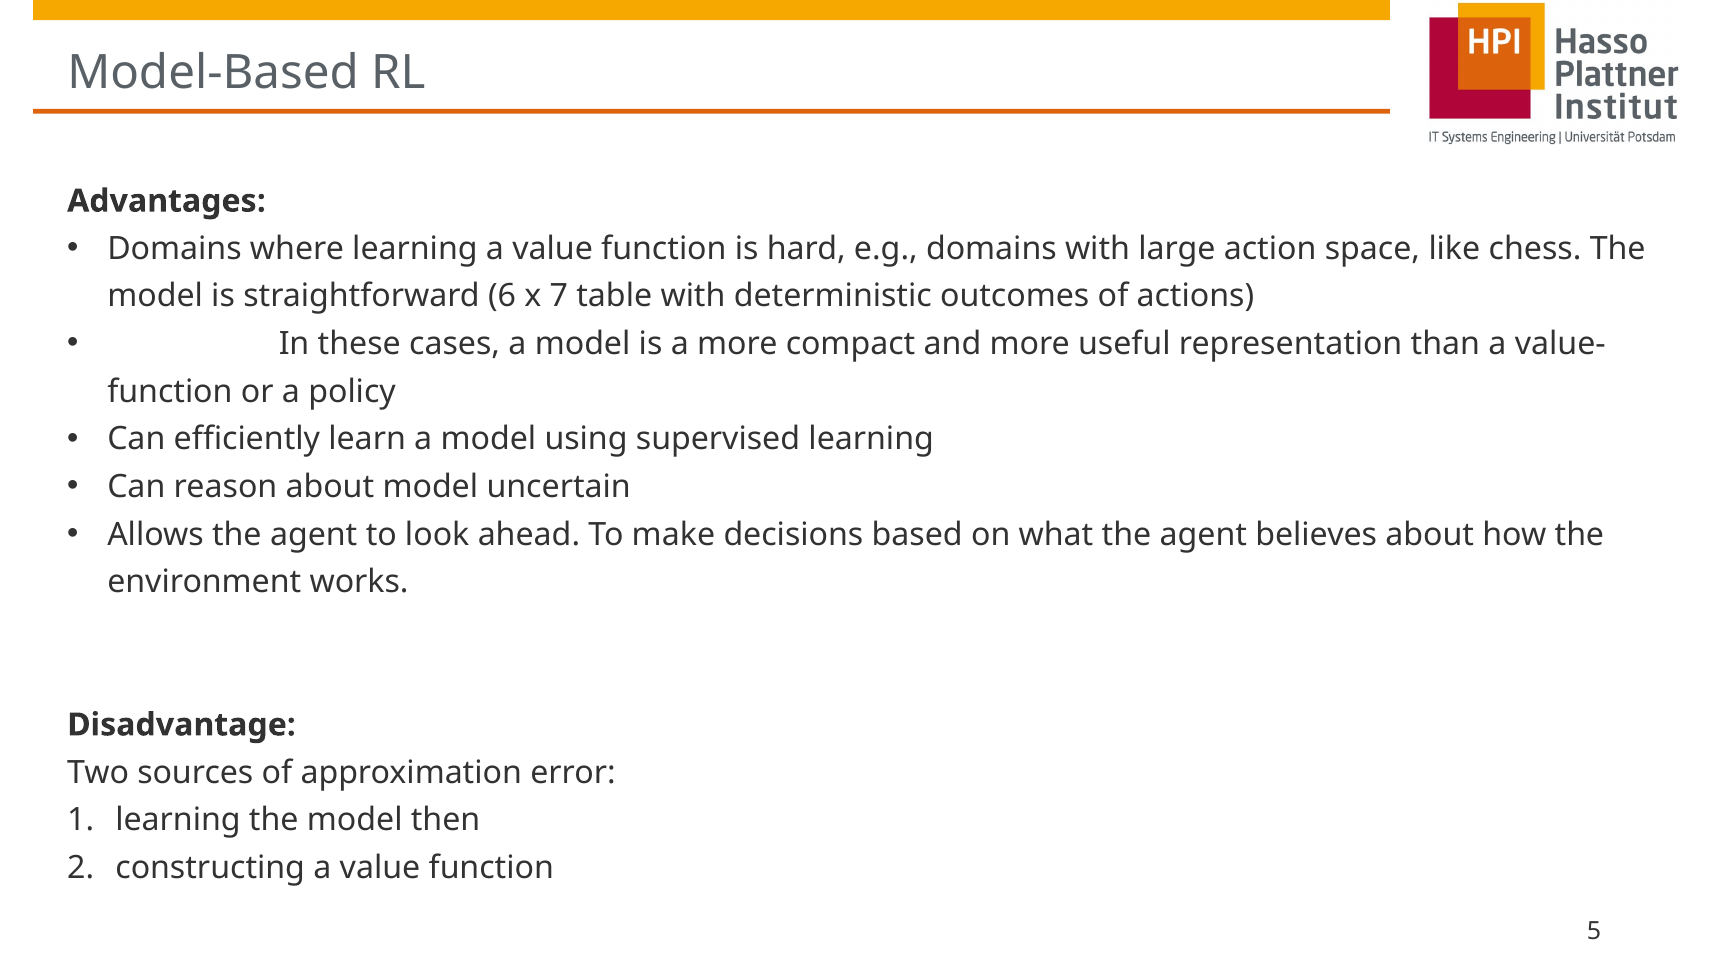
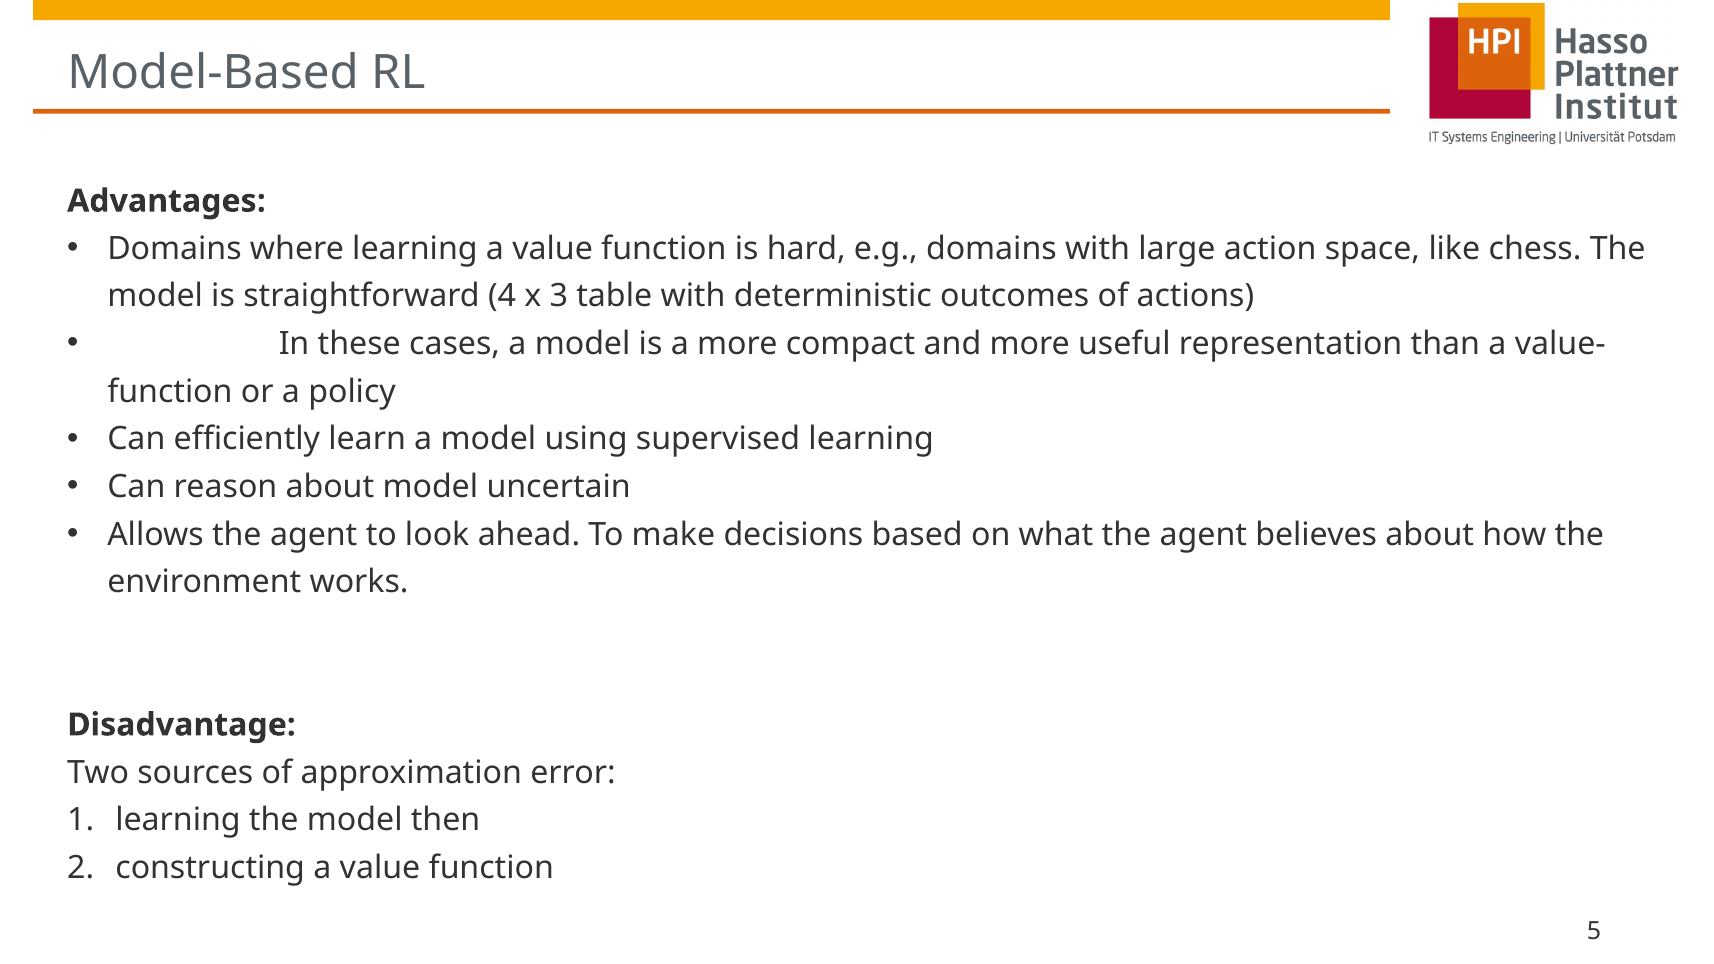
6: 6 -> 4
7: 7 -> 3
